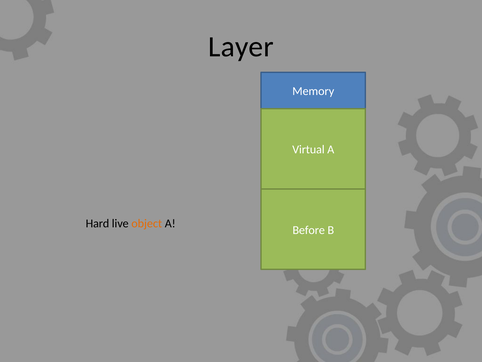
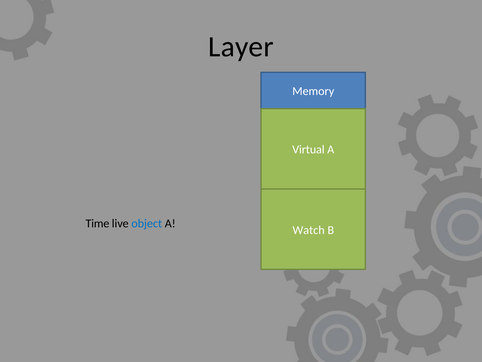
Hard: Hard -> Time
object colour: orange -> blue
Before: Before -> Watch
